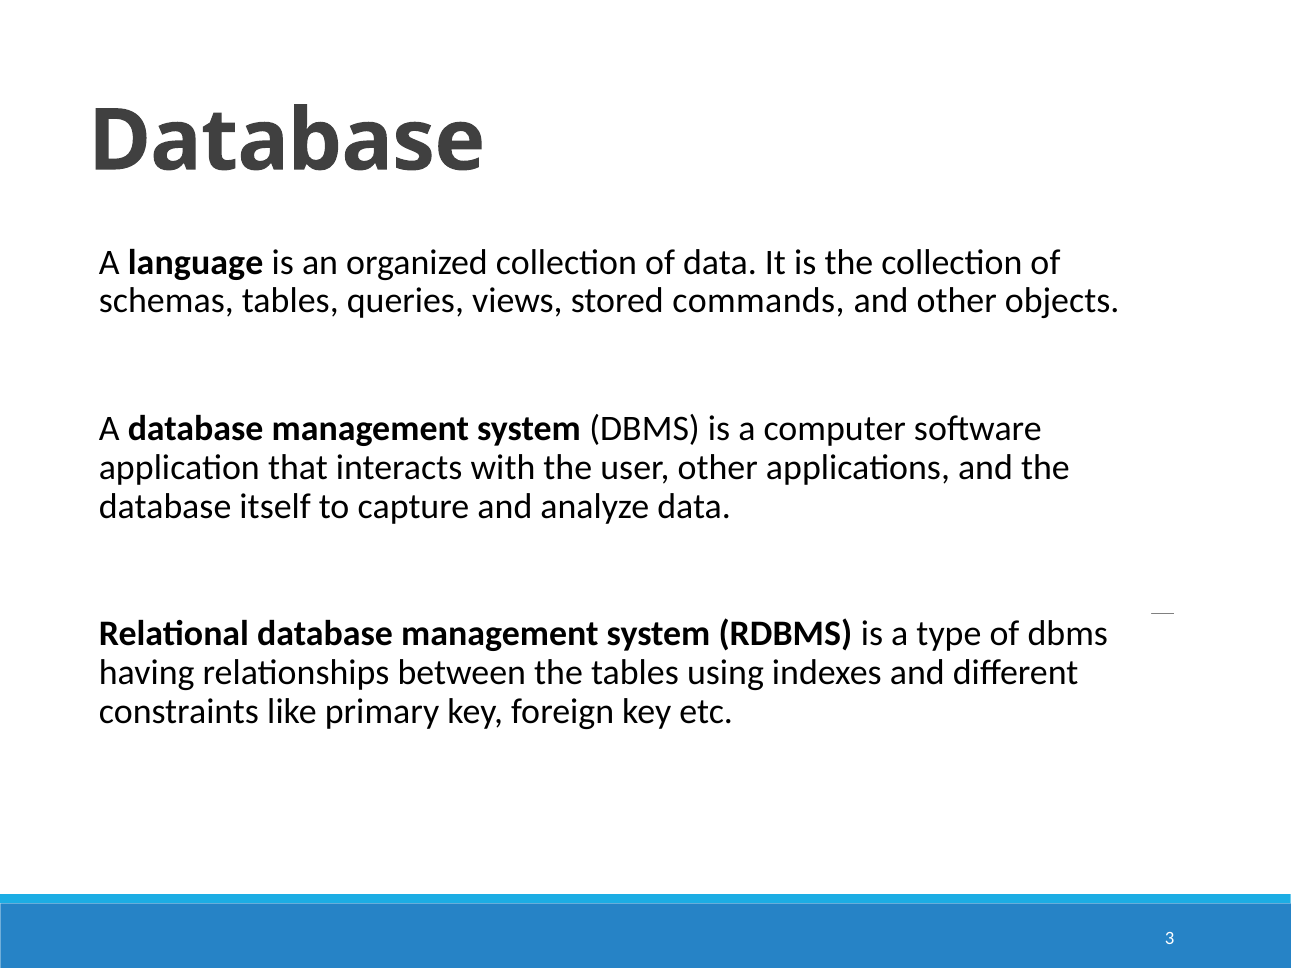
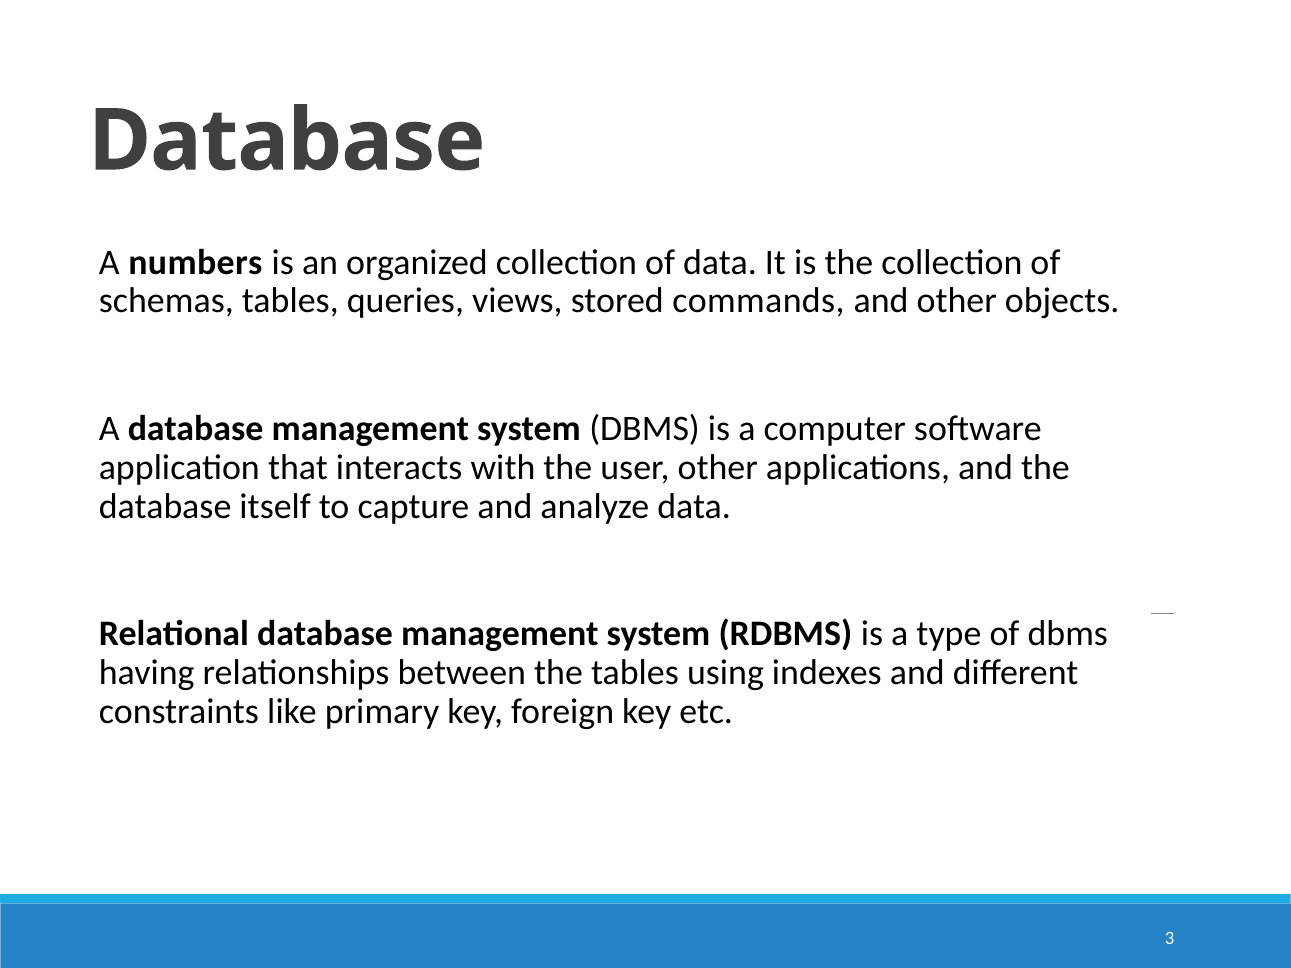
language: language -> numbers
